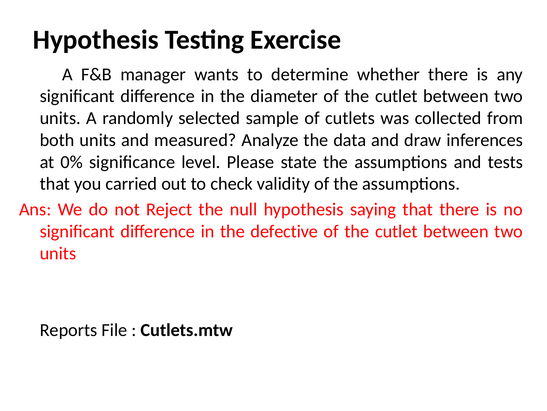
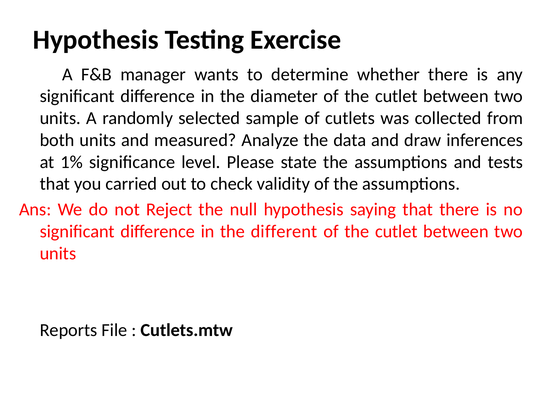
0%: 0% -> 1%
defective: defective -> different
